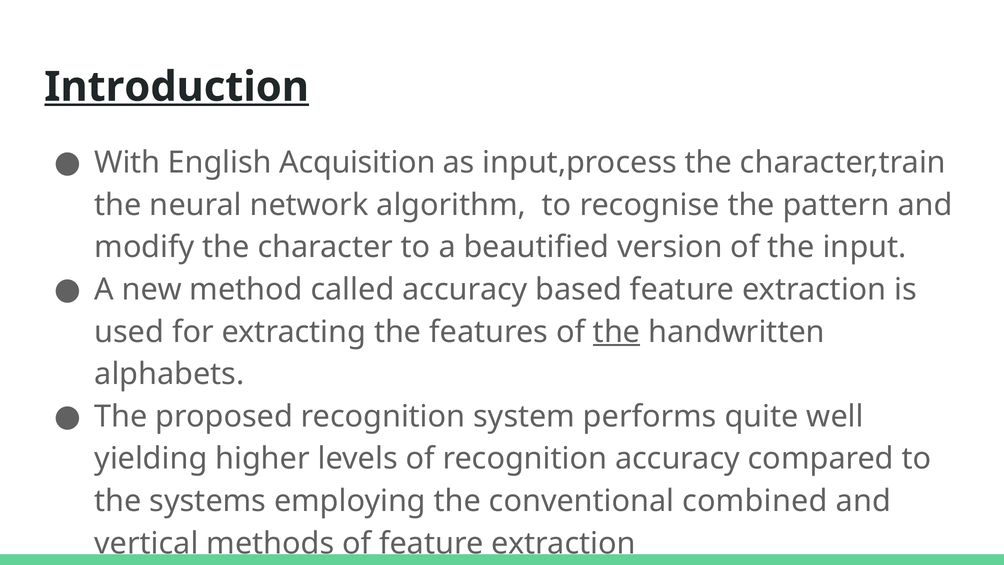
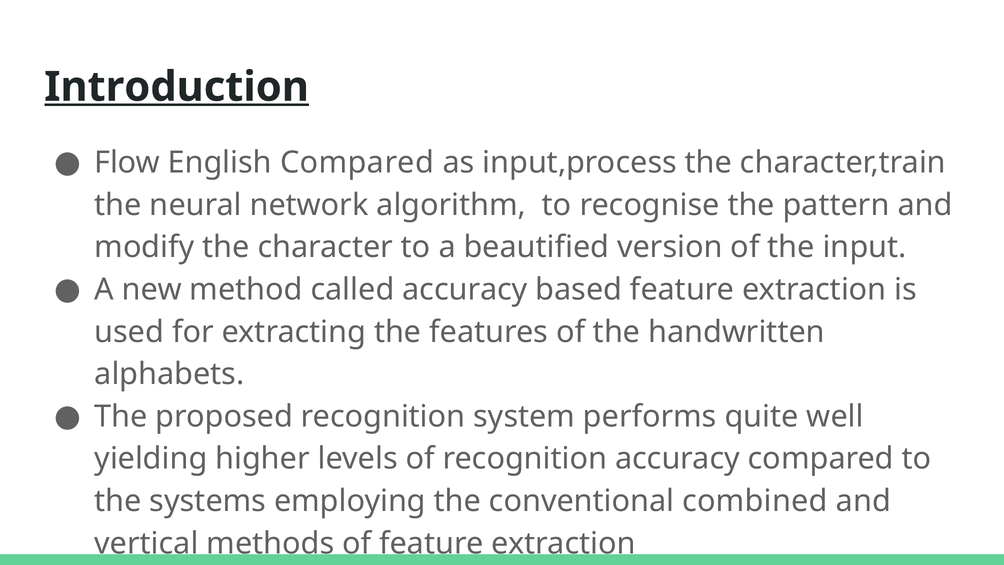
With: With -> Flow
English Acquisition: Acquisition -> Compared
the at (617, 332) underline: present -> none
